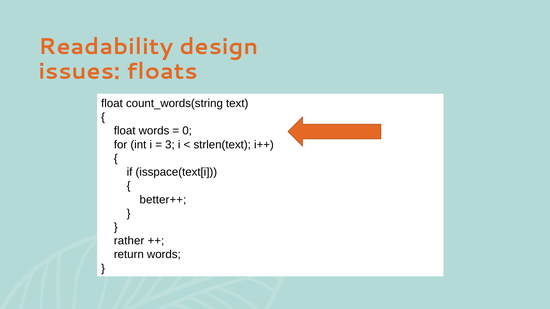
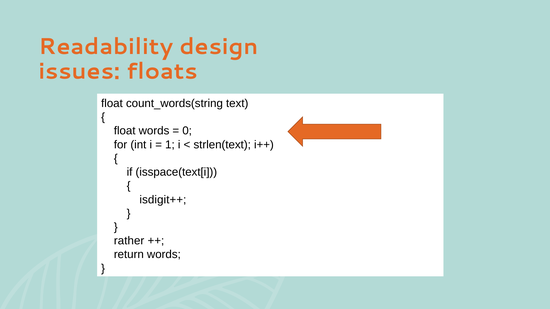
3: 3 -> 1
better++: better++ -> isdigit++
